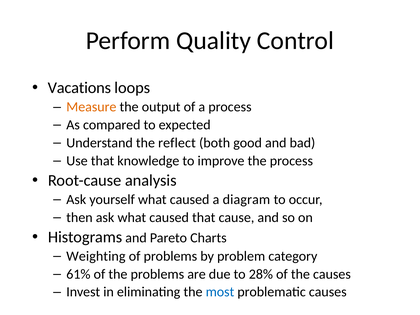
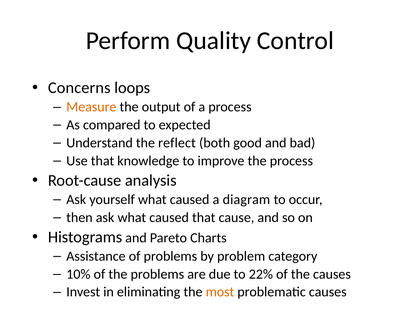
Vacations: Vacations -> Concerns
Weighting: Weighting -> Assistance
61%: 61% -> 10%
28%: 28% -> 22%
most colour: blue -> orange
